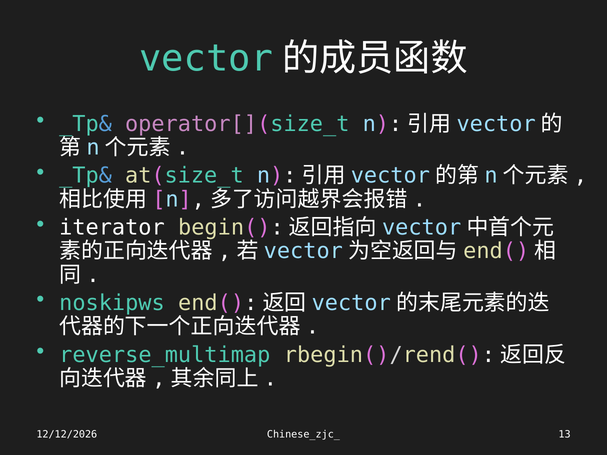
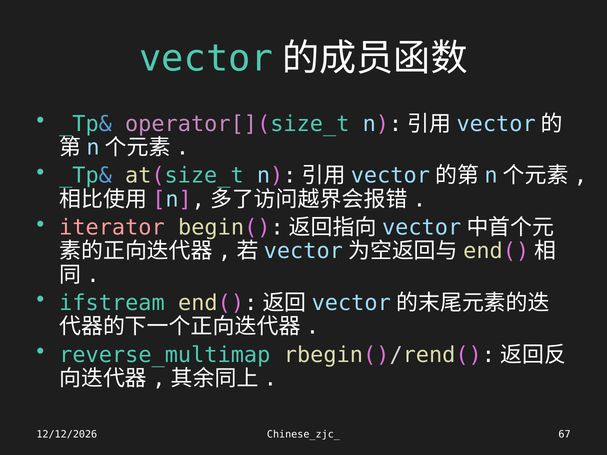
iterator colour: white -> pink
noskipws: noskipws -> ifstream
13: 13 -> 67
